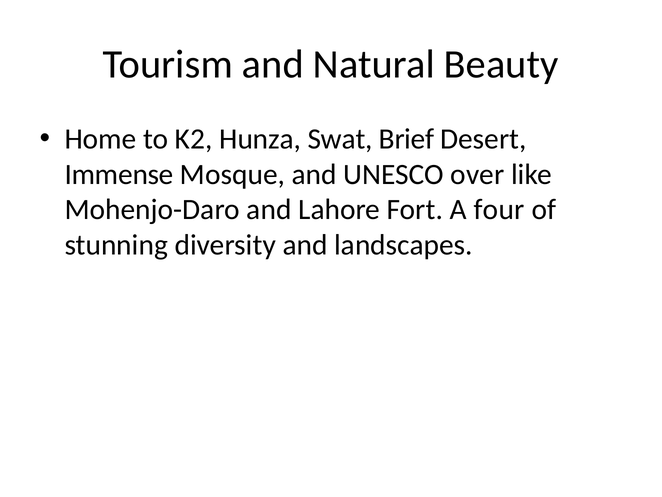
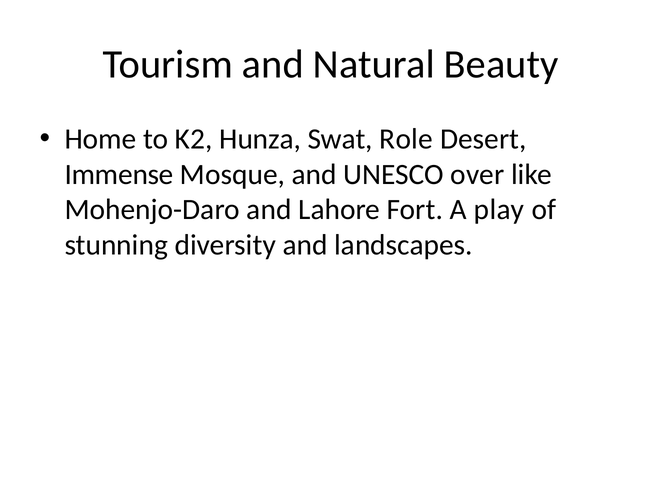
Brief: Brief -> Role
four: four -> play
